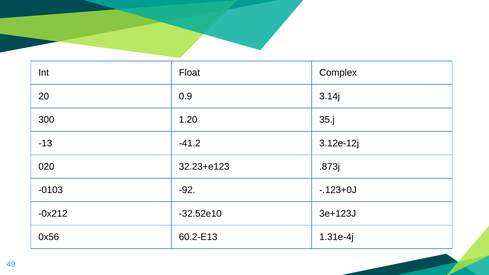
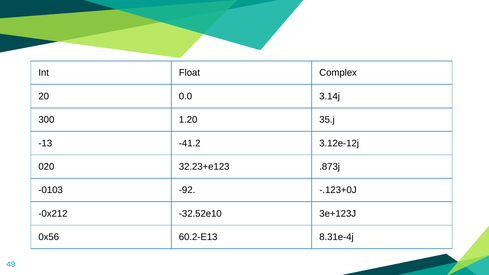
0.9: 0.9 -> 0.0
1.31e-4j: 1.31e-4j -> 8.31e-4j
